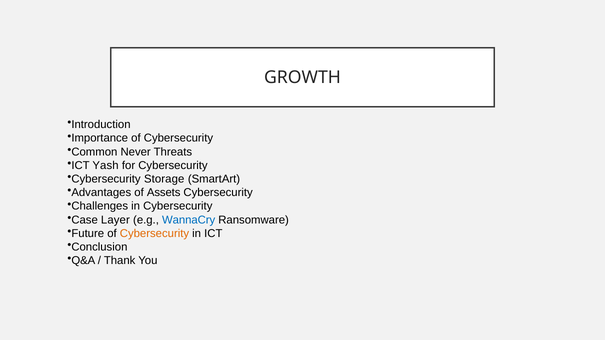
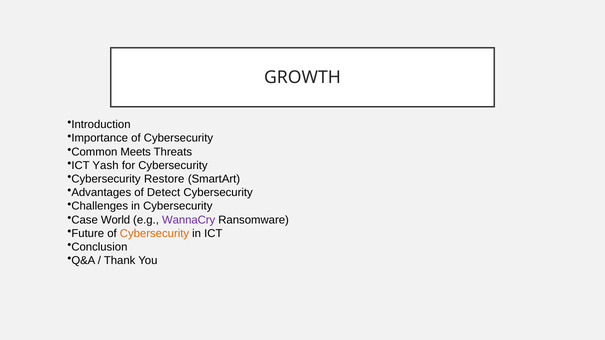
Never: Never -> Meets
Storage: Storage -> Restore
Assets: Assets -> Detect
Layer: Layer -> World
WannaCry colour: blue -> purple
